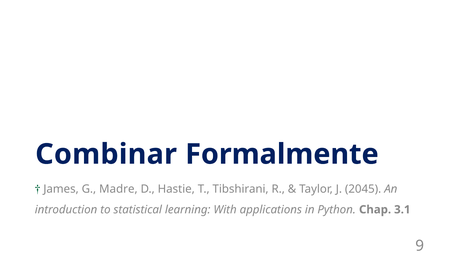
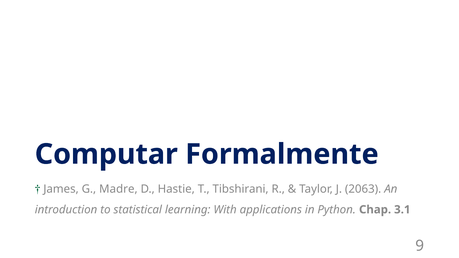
Combinar: Combinar -> Computar
2045: 2045 -> 2063
